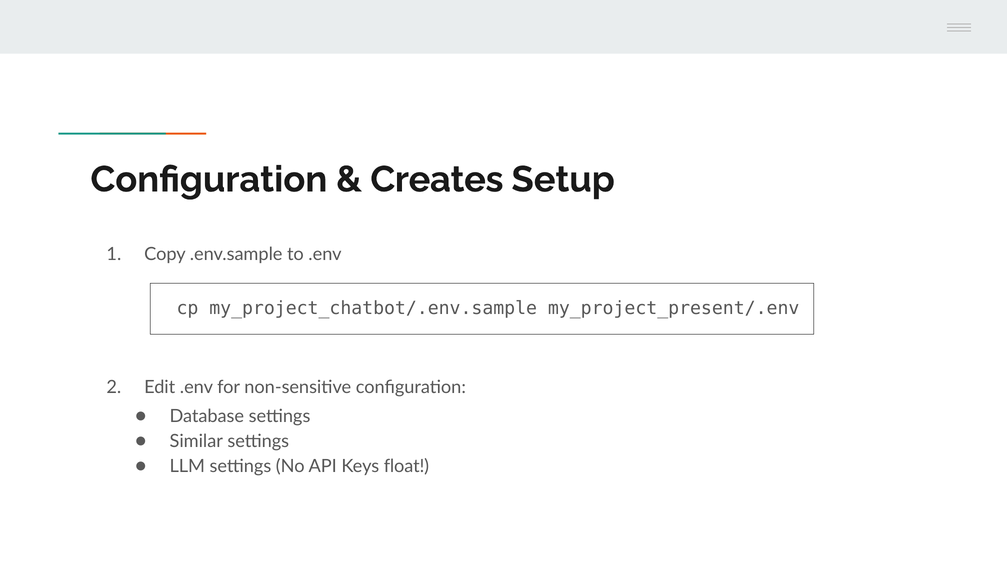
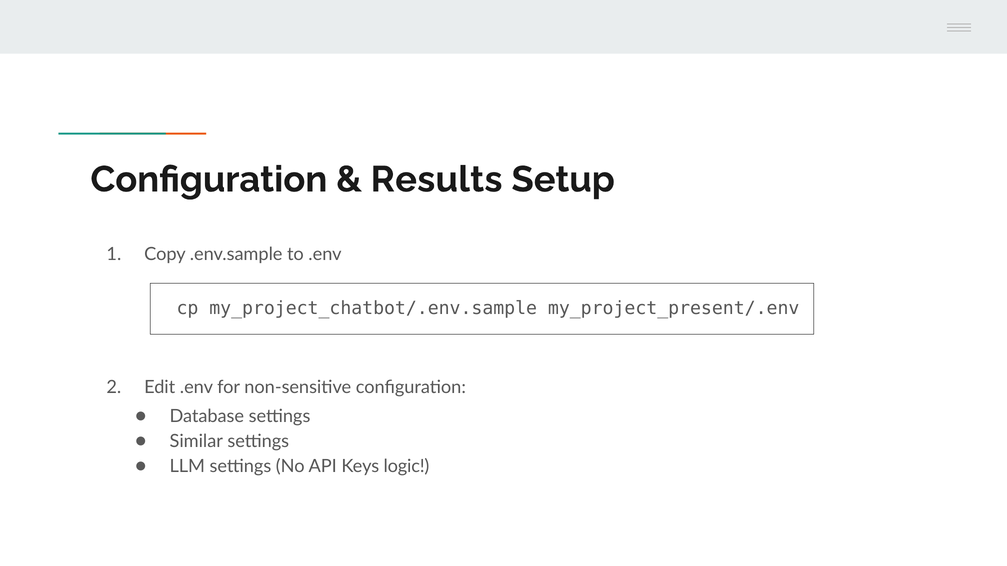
Creates: Creates -> Results
float: float -> logic
